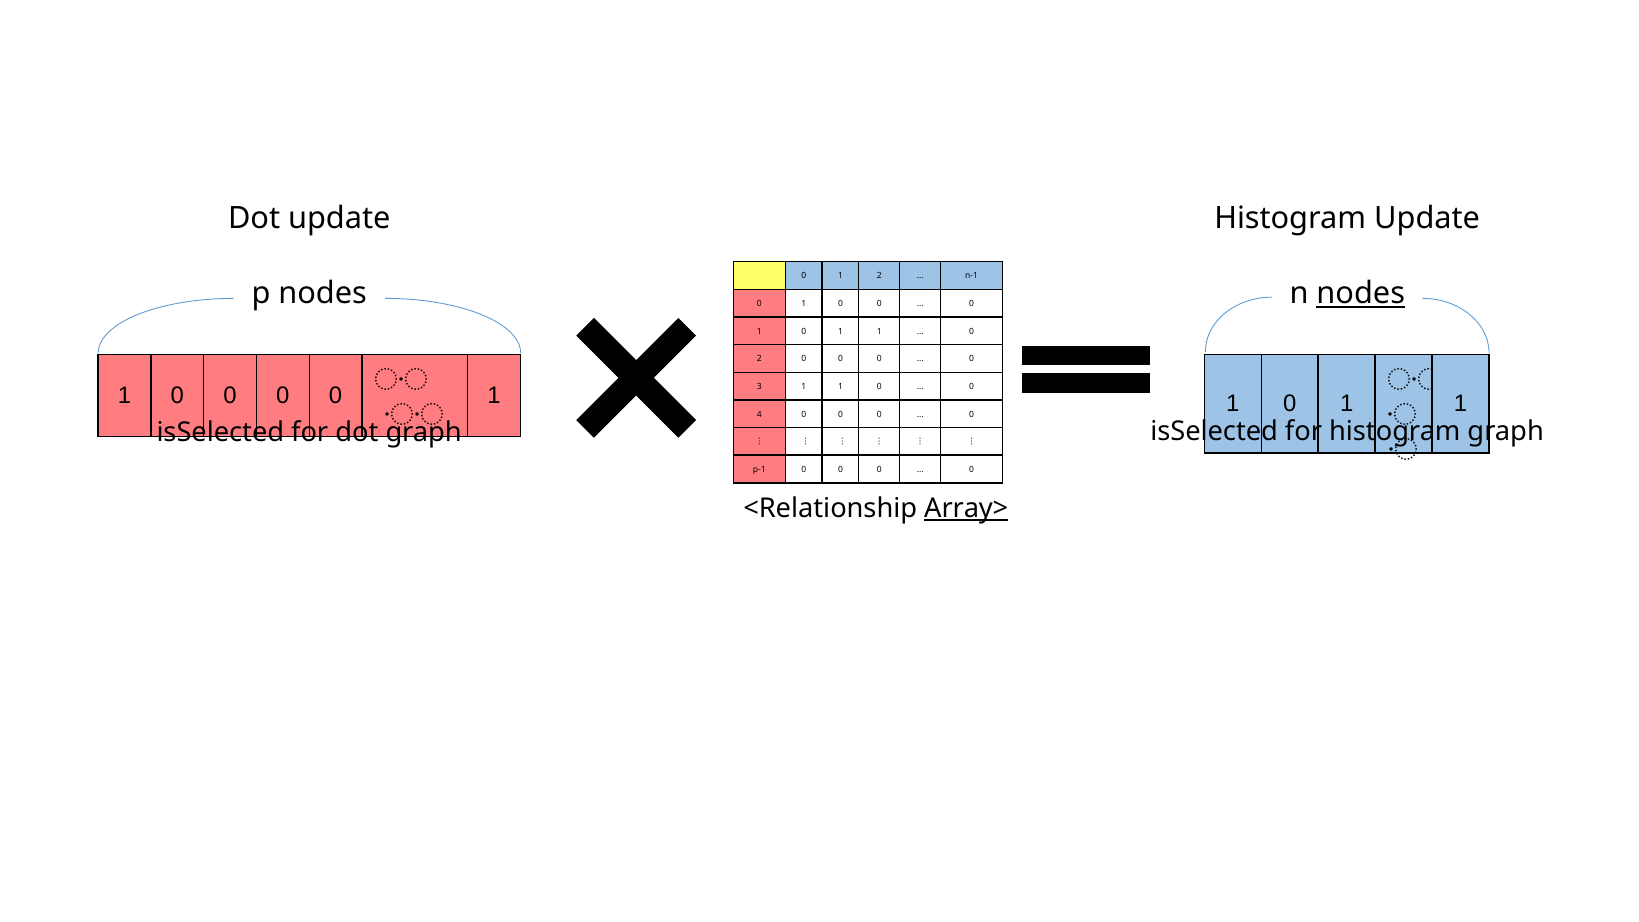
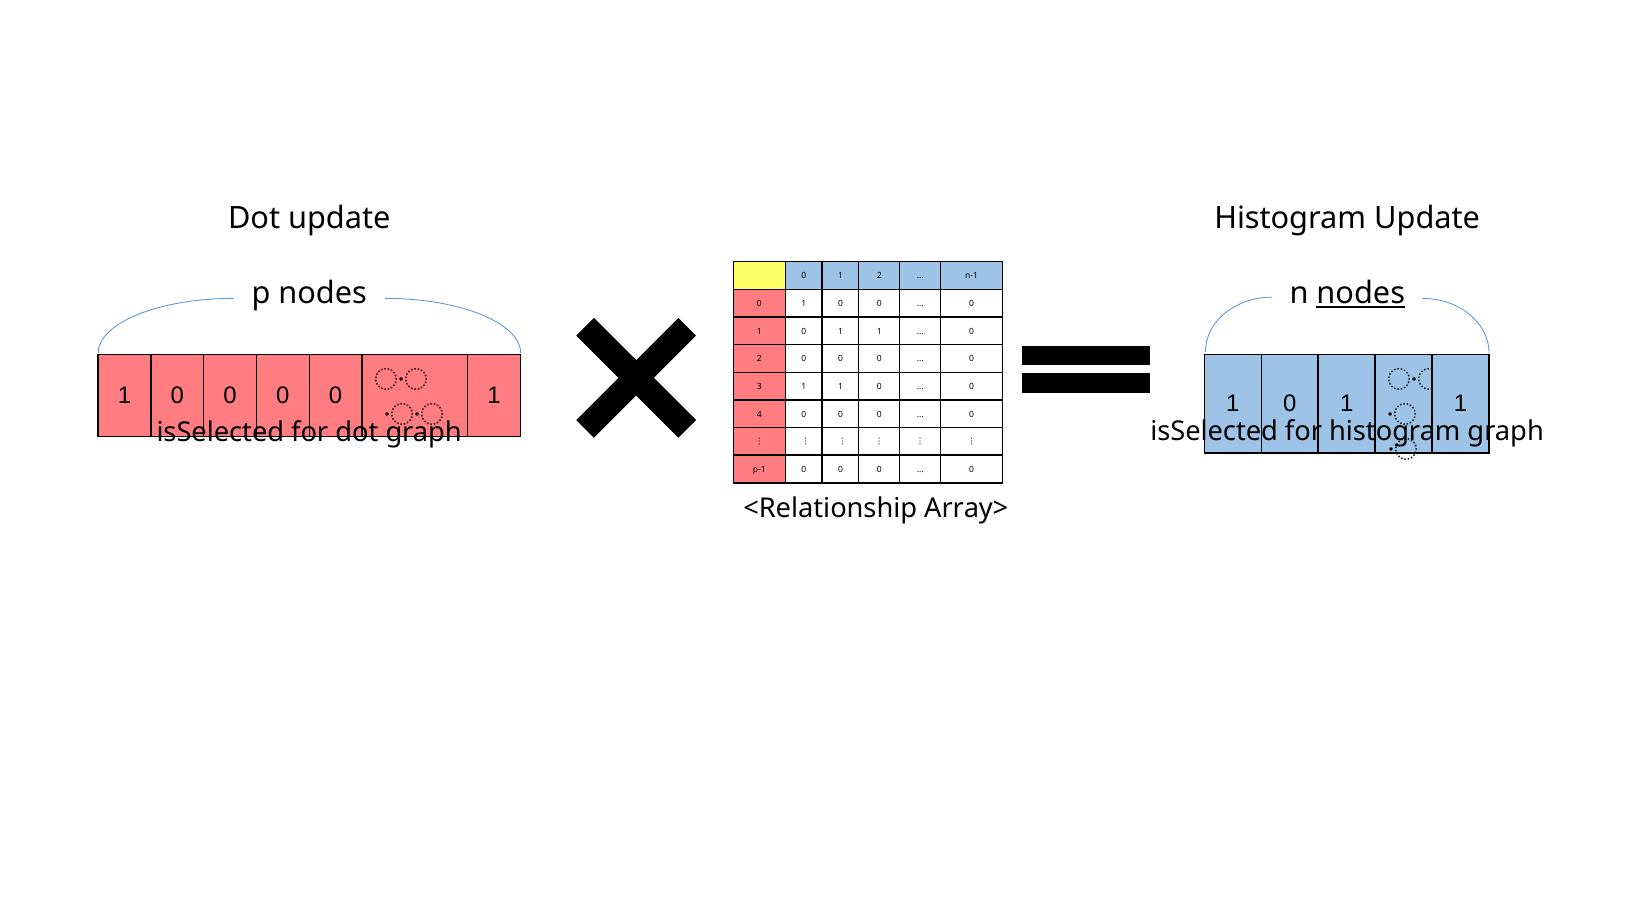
Array> underline: present -> none
